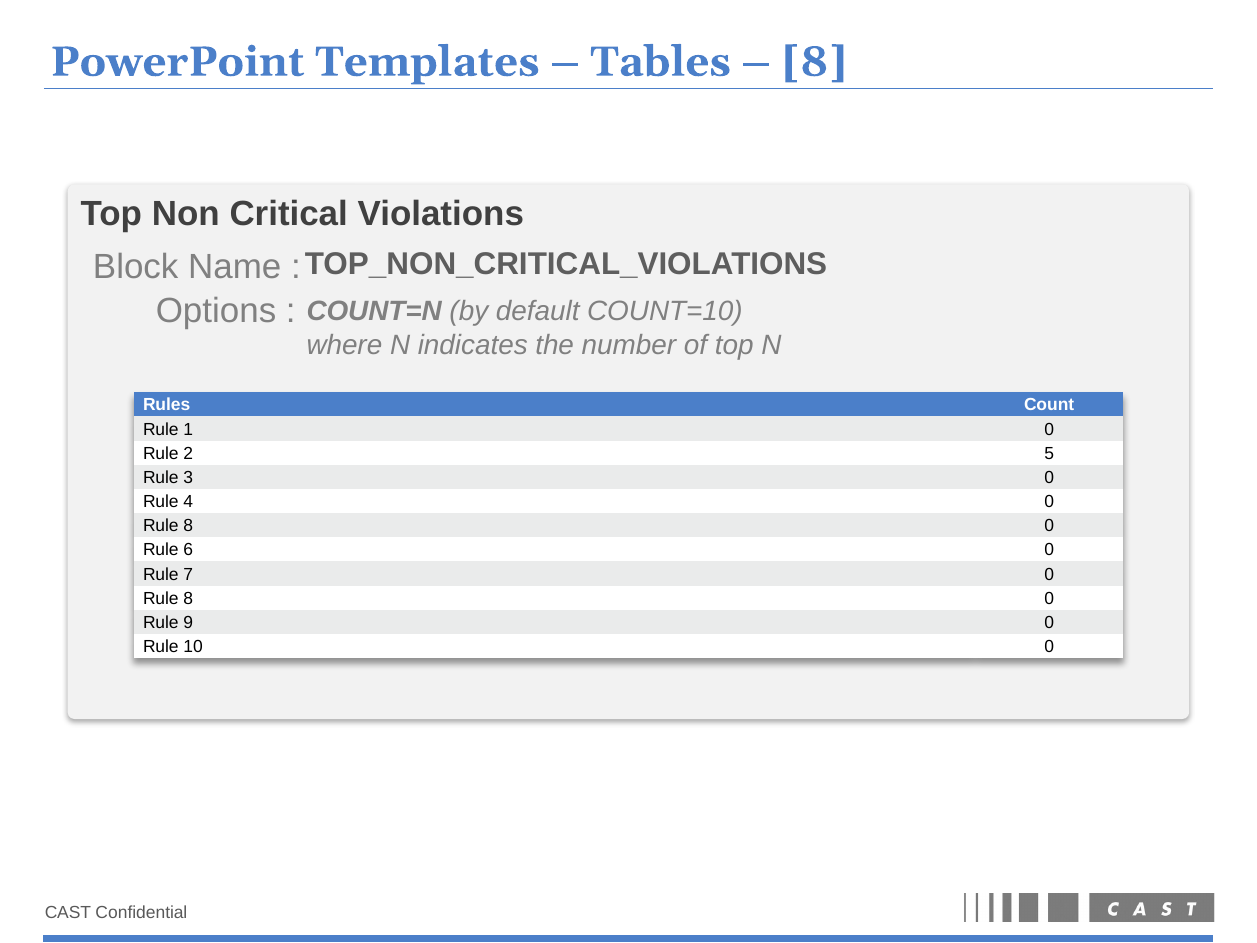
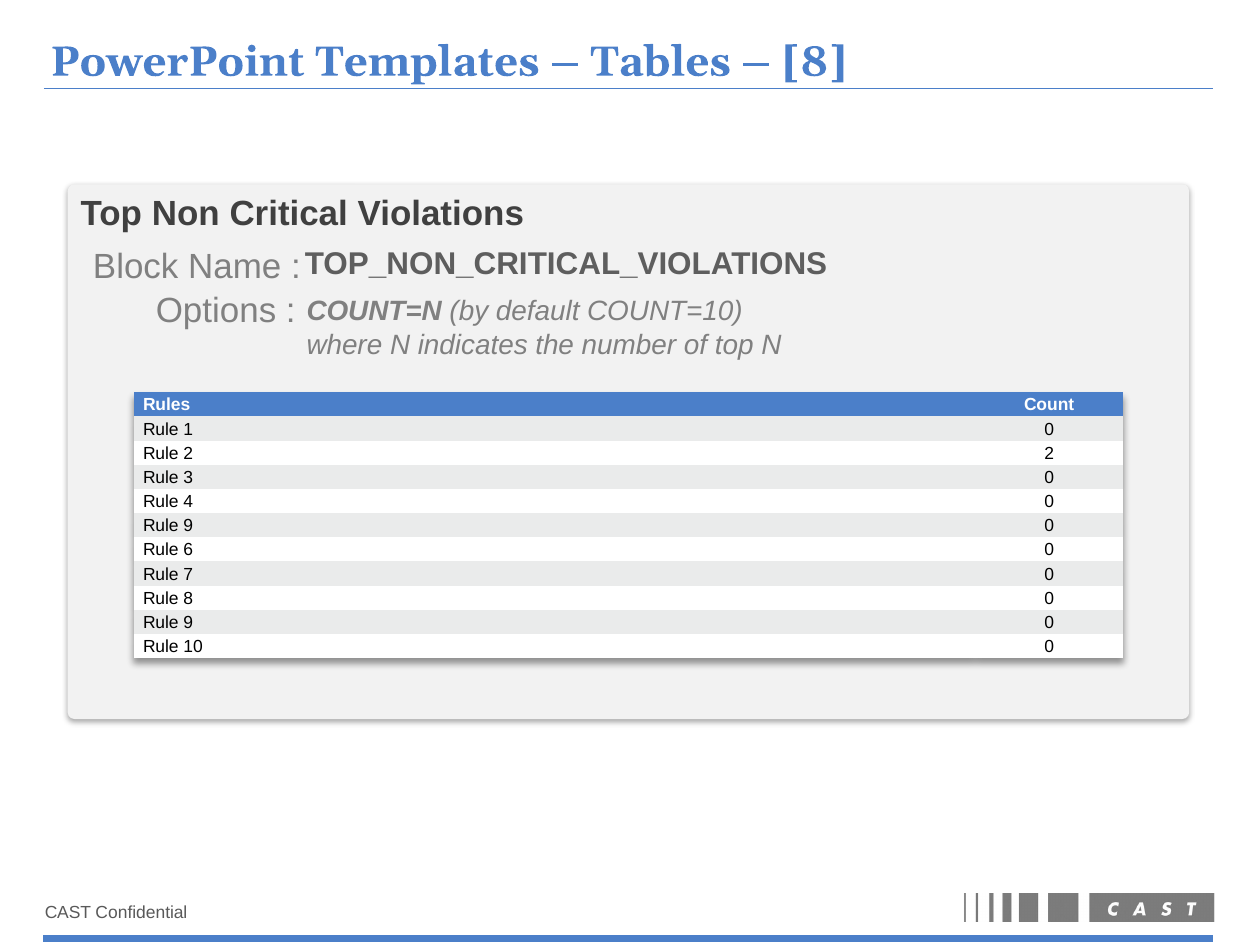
2 5: 5 -> 2
8 at (188, 526): 8 -> 9
